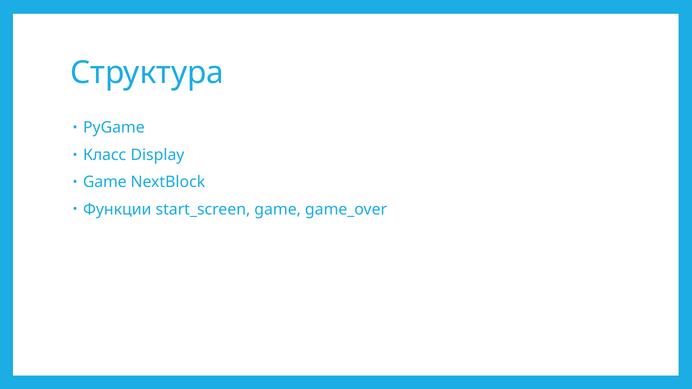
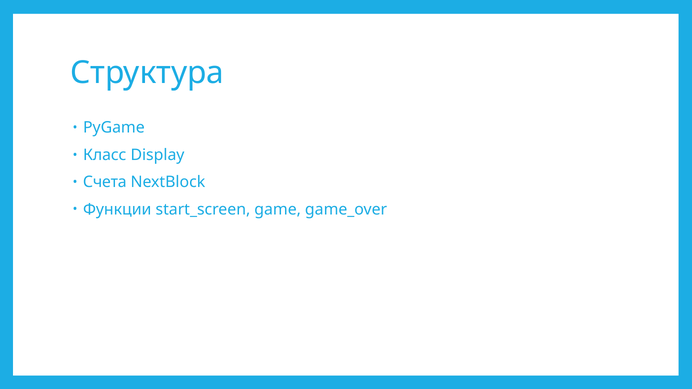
Game at (105, 182): Game -> Счета
